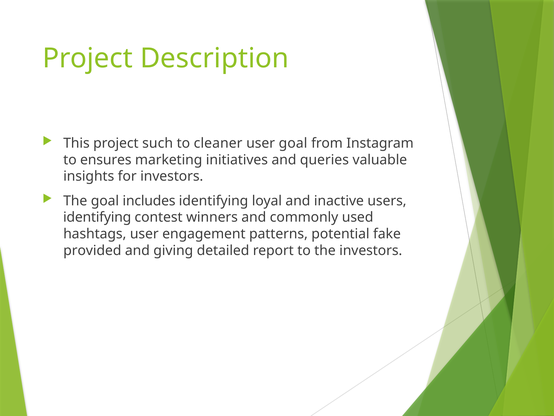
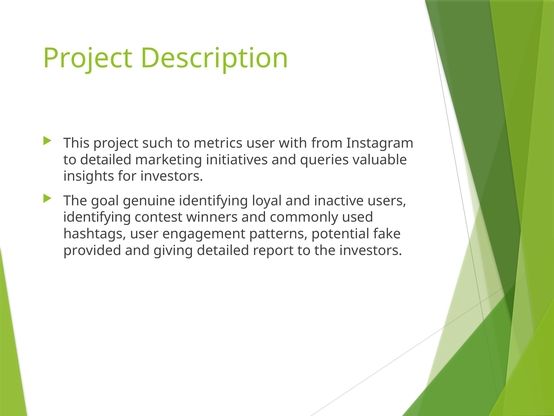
cleaner: cleaner -> metrics
user goal: goal -> with
to ensures: ensures -> detailed
includes: includes -> genuine
